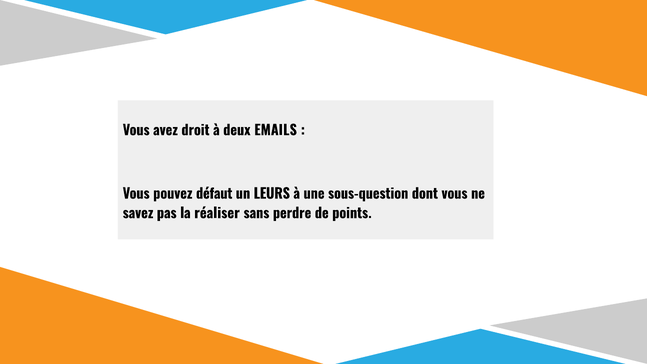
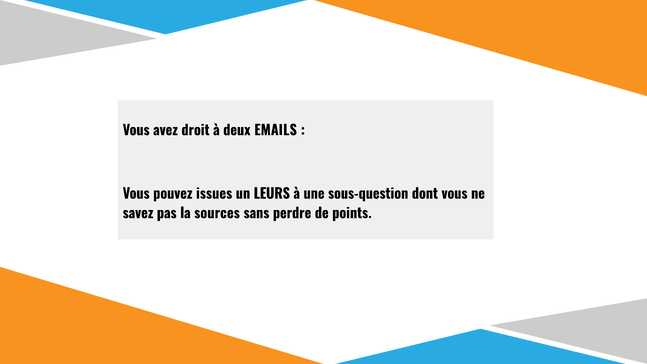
défaut: défaut -> issues
réaliser: réaliser -> sources
